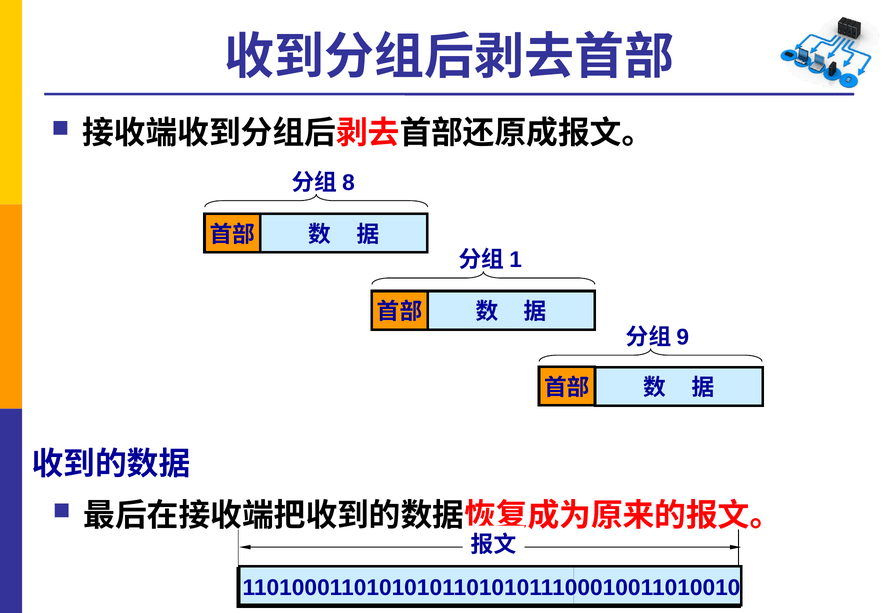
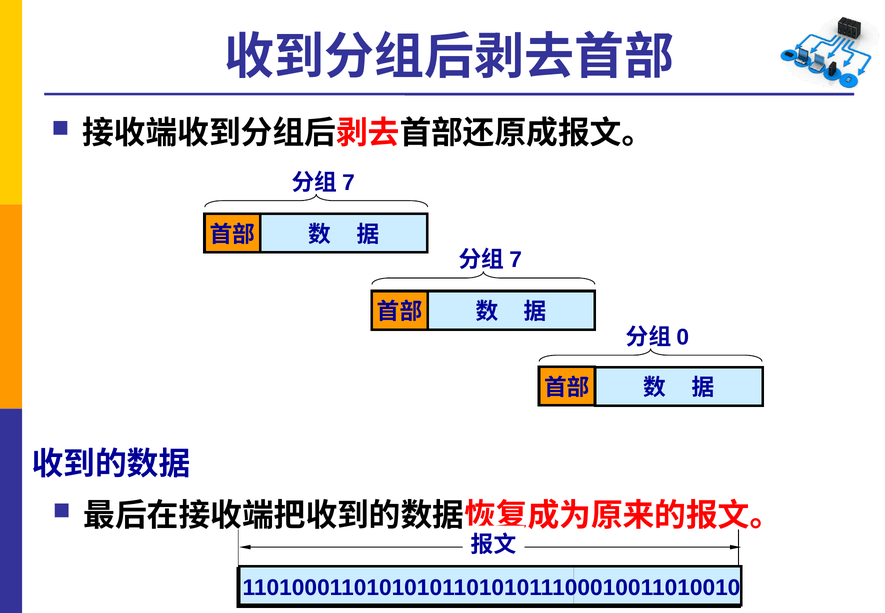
8 at (348, 183): 8 -> 7
1 at (516, 260): 1 -> 7
9: 9 -> 0
